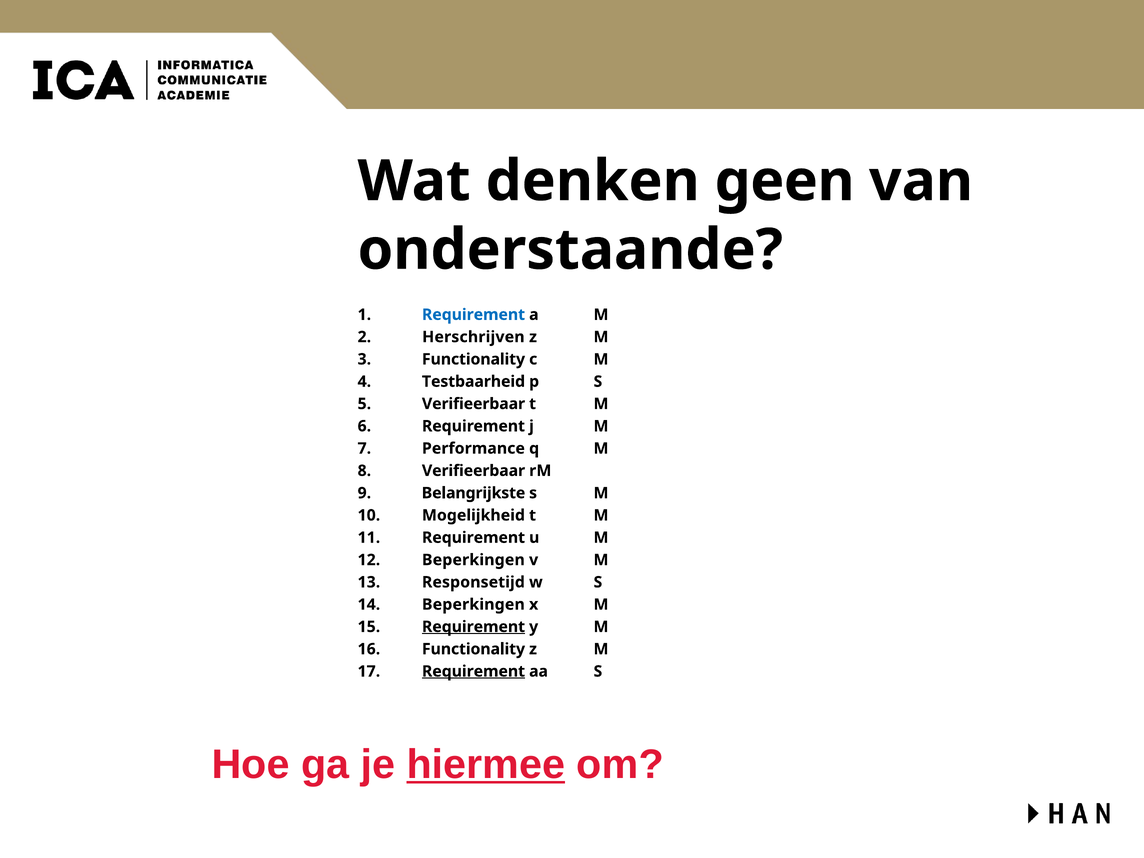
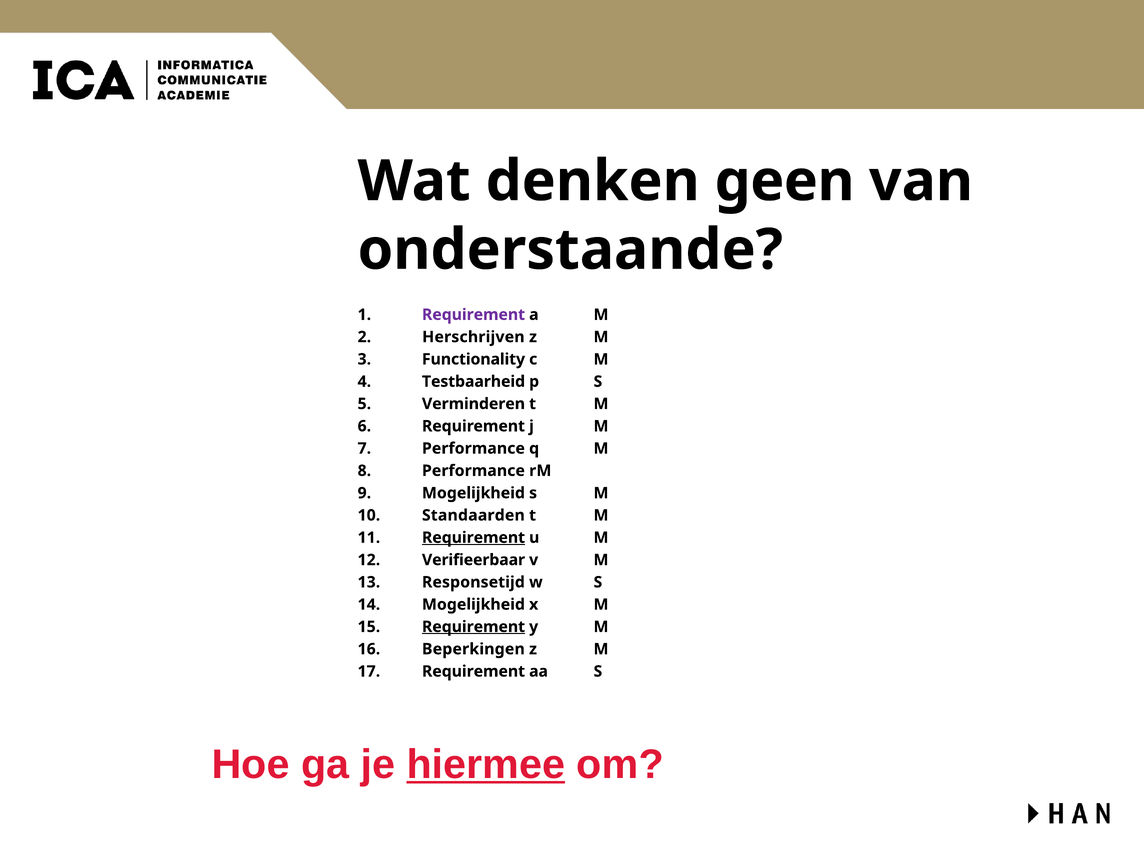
Requirement at (473, 315) colour: blue -> purple
Verifieerbaar at (474, 404): Verifieerbaar -> Verminderen
Verifieerbaar at (474, 471): Verifieerbaar -> Performance
Belangrijkste at (474, 493): Belangrijkste -> Mogelijkheid
Mogelijkheid: Mogelijkheid -> Standaarden
Requirement at (473, 538) underline: none -> present
Beperkingen at (473, 560): Beperkingen -> Verifieerbaar
Beperkingen at (473, 604): Beperkingen -> Mogelijkheid
Functionality at (473, 649): Functionality -> Beperkingen
Requirement at (473, 671) underline: present -> none
